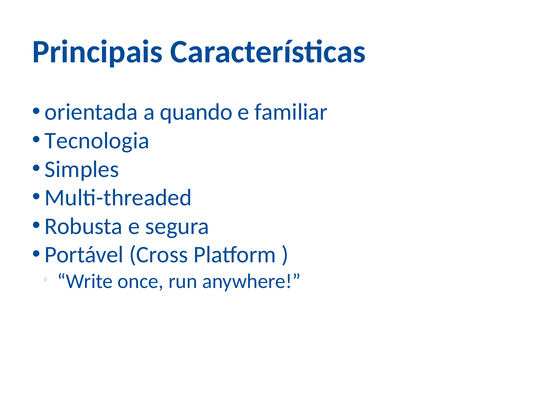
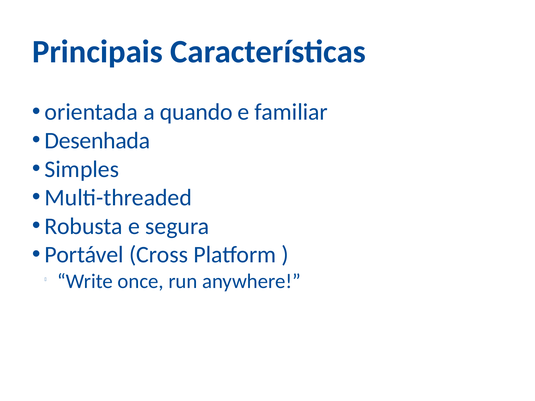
Tecnologia: Tecnologia -> Desenhada
